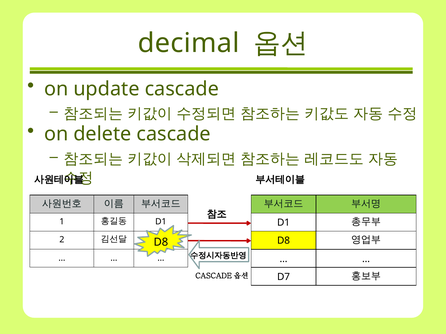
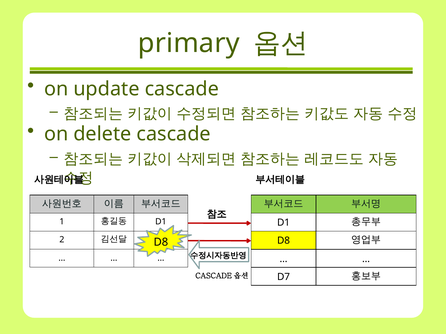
decimal: decimal -> primary
